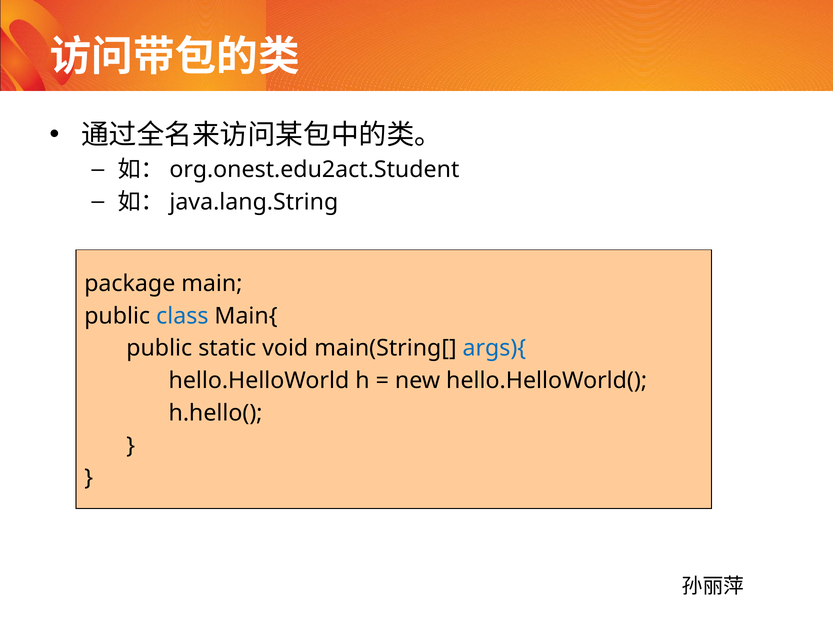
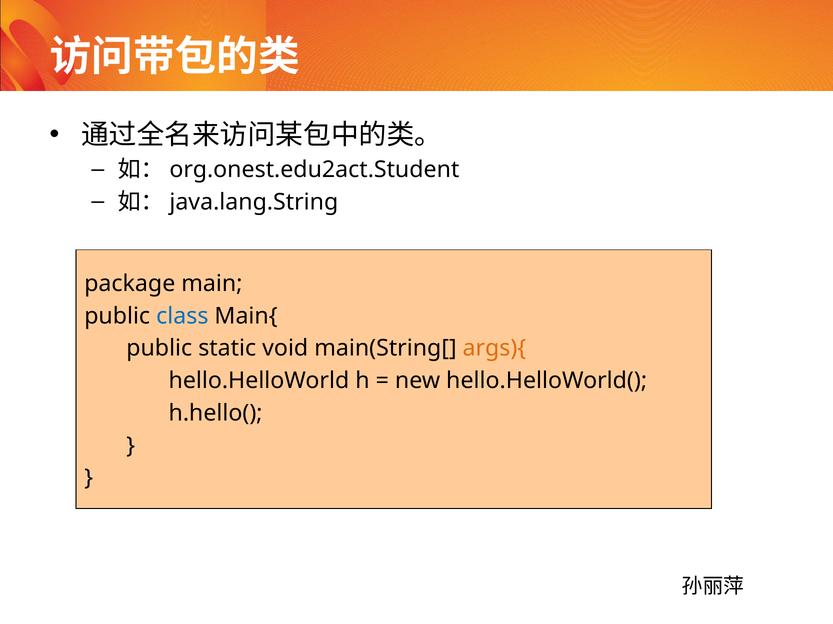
args){ colour: blue -> orange
